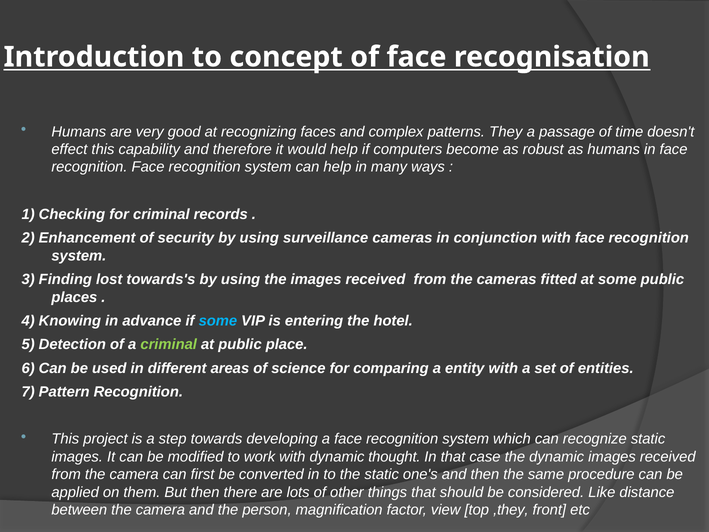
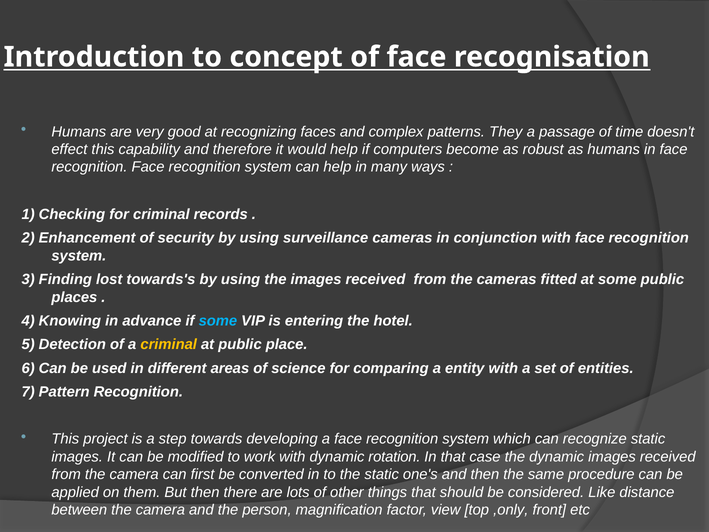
criminal at (169, 344) colour: light green -> yellow
thought: thought -> rotation
,they: ,they -> ,only
